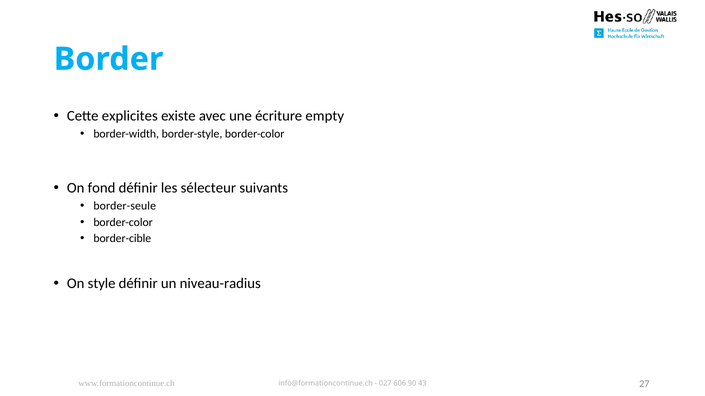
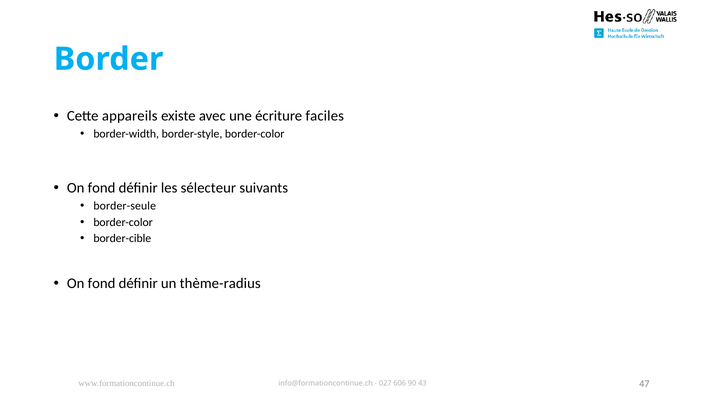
explicites: explicites -> appareils
empty: empty -> faciles
style at (102, 284): style -> fond
niveau-radius: niveau-radius -> thème-radius
27: 27 -> 47
